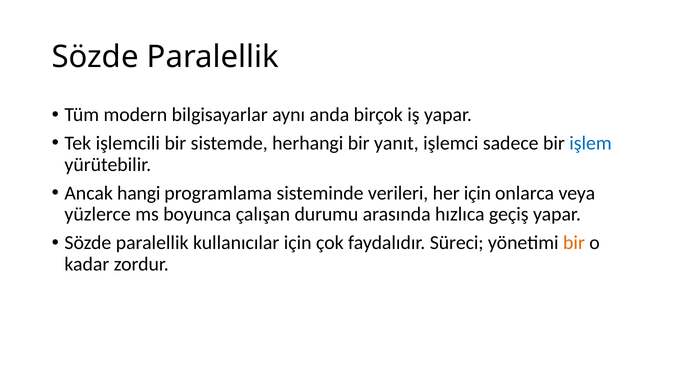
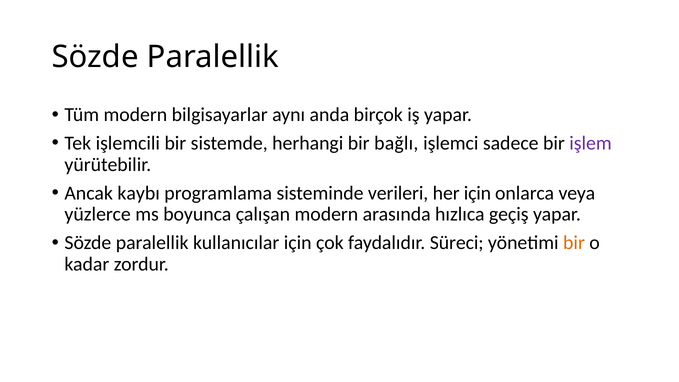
yanıt: yanıt -> bağlı
işlem colour: blue -> purple
hangi: hangi -> kaybı
çalışan durumu: durumu -> modern
